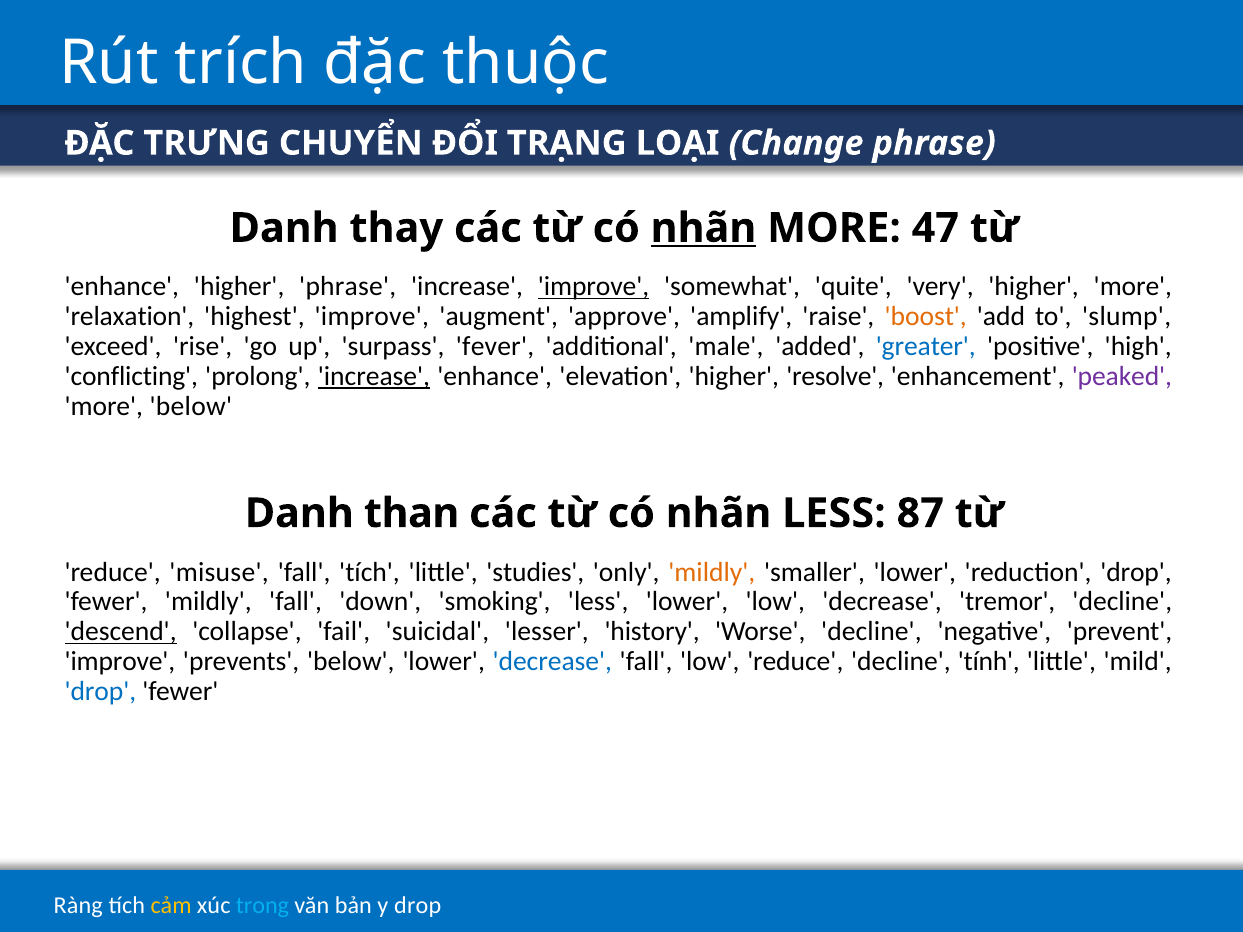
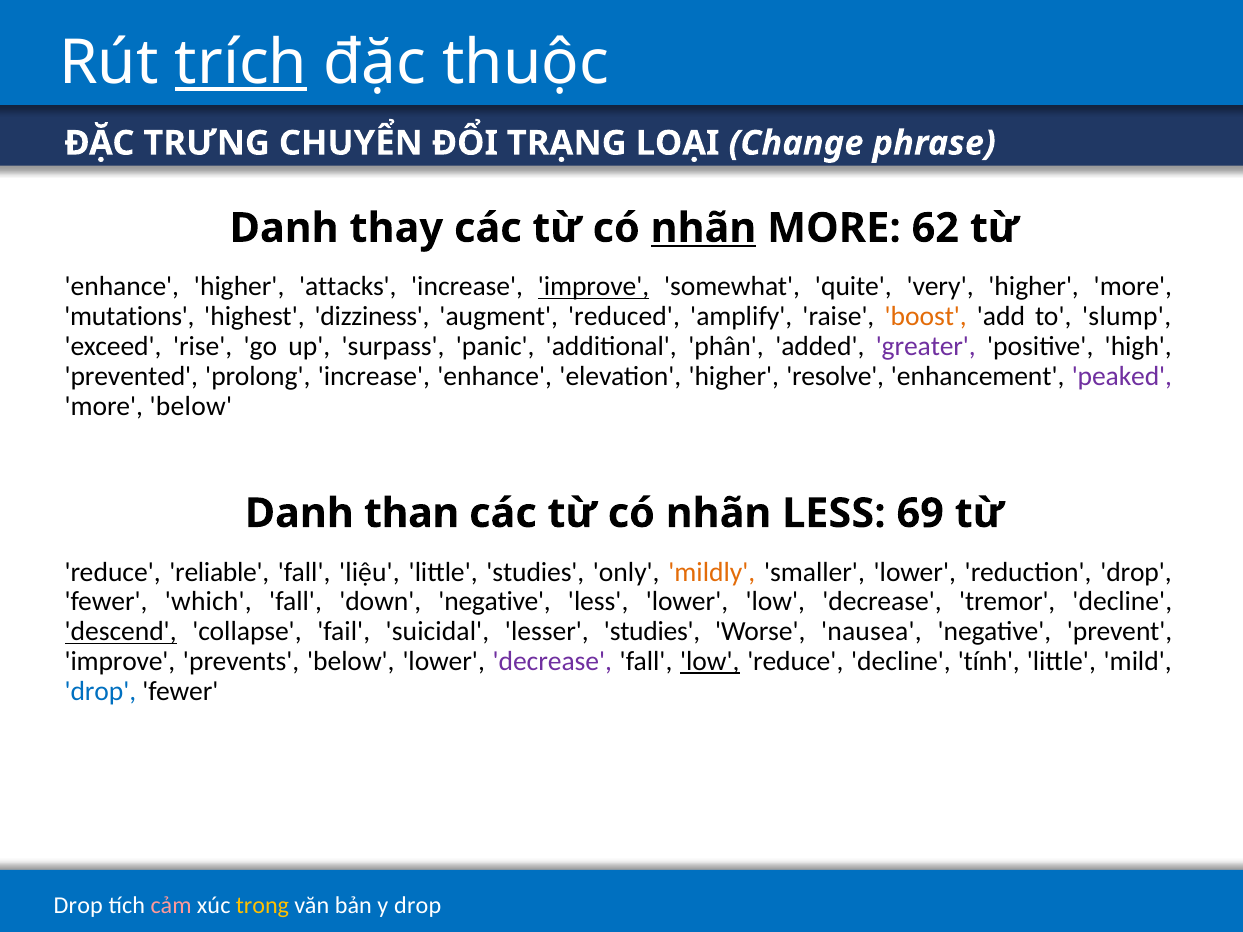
trích underline: none -> present
47: 47 -> 62
higher phrase: phrase -> attacks
relaxation: relaxation -> mutations
highest improve: improve -> dizziness
approve: approve -> reduced
fever: fever -> panic
male: male -> phân
greater colour: blue -> purple
conflicting: conflicting -> prevented
increase at (374, 376) underline: present -> none
87: 87 -> 69
misuse: misuse -> reliable
fall tích: tích -> liệu
fewer mildly: mildly -> which
down smoking: smoking -> negative
lesser history: history -> studies
Worse decline: decline -> nausea
decrease at (552, 662) colour: blue -> purple
low at (710, 662) underline: none -> present
Ràng at (78, 906): Ràng -> Drop
cảm colour: yellow -> pink
trong colour: light blue -> yellow
